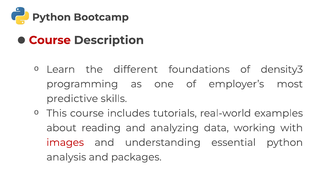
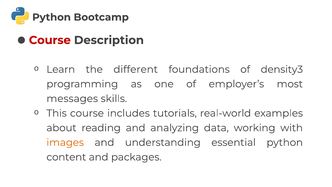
predictive: predictive -> messages
images colour: red -> orange
analysis: analysis -> content
